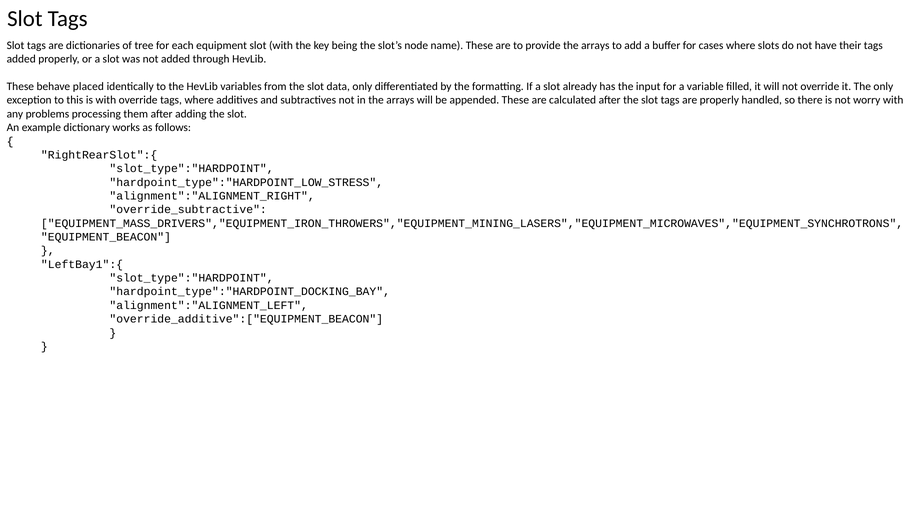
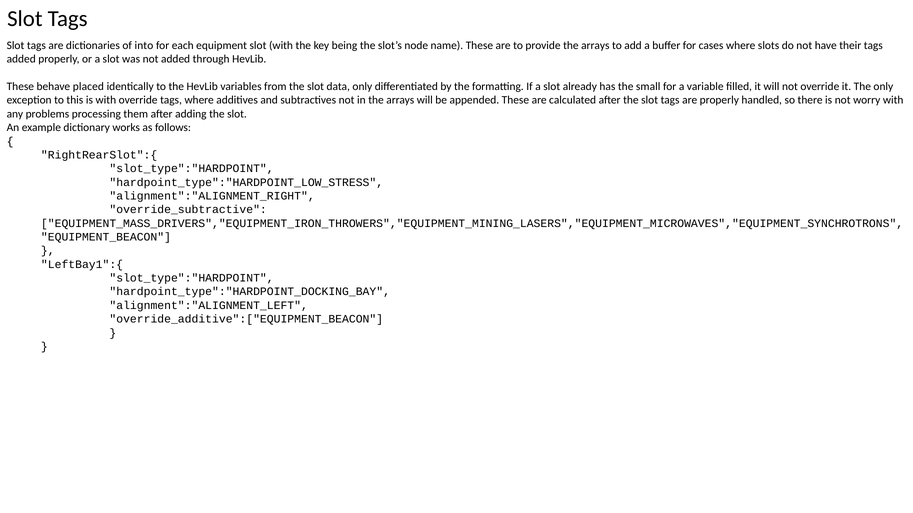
tree: tree -> into
input: input -> small
